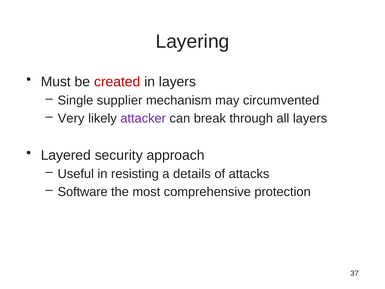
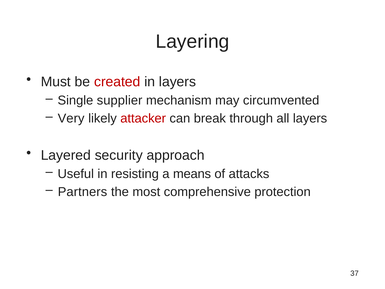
attacker colour: purple -> red
details: details -> means
Software: Software -> Partners
